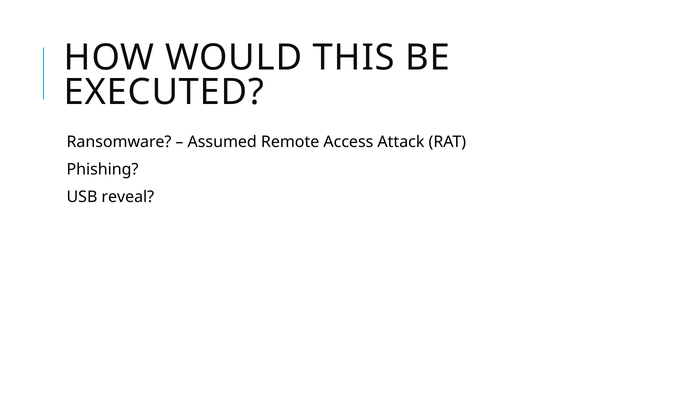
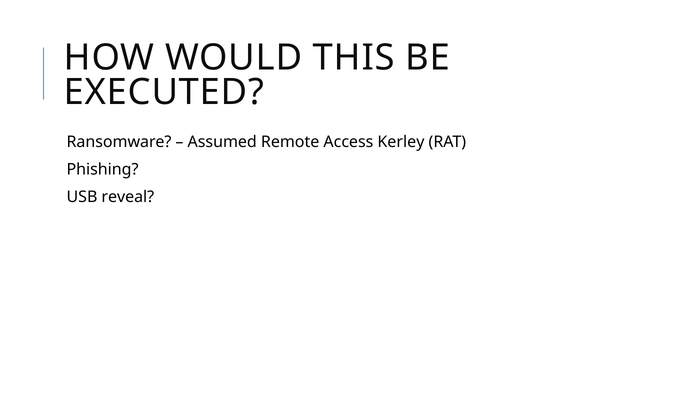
Attack: Attack -> Kerley
